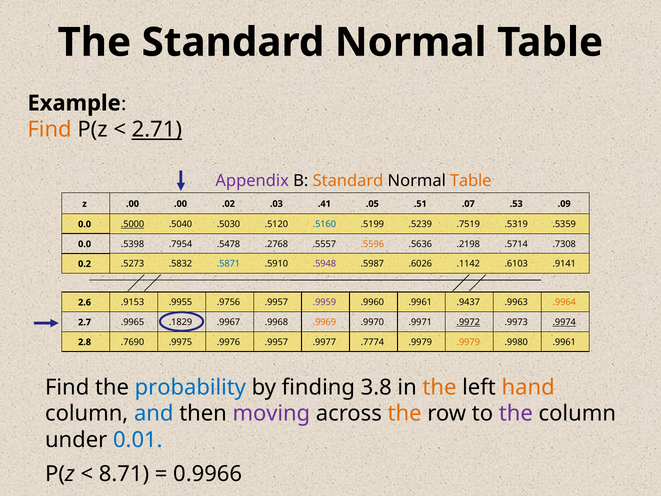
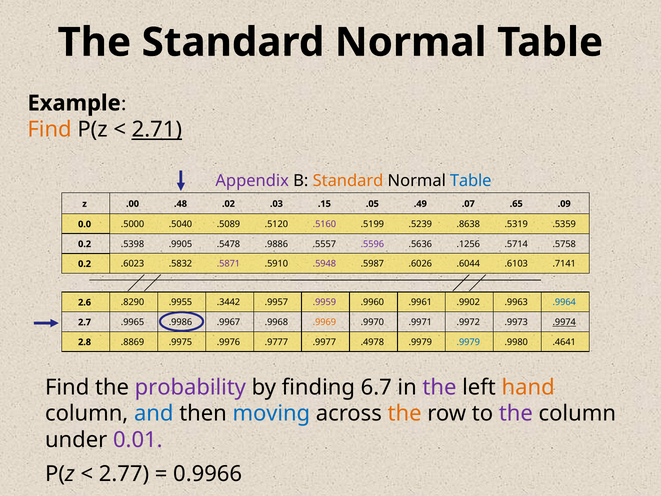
Table at (471, 181) colour: orange -> blue
.00 .00: .00 -> .48
.41: .41 -> .15
.51: .51 -> .49
.53: .53 -> .65
.5000 underline: present -> none
.5030: .5030 -> .5089
.5160 colour: blue -> purple
.7519: .7519 -> .8638
0.0 at (85, 244): 0.0 -> 0.2
.7954: .7954 -> .9905
.2768: .2768 -> .9886
.5596 colour: orange -> purple
.2198: .2198 -> .1256
.7308: .7308 -> .5758
.5273: .5273 -> .6023
.5871 colour: blue -> purple
.1142: .1142 -> .6044
.9141: .9141 -> .7141
.9153: .9153 -> .8290
.9756: .9756 -> .3442
.9437: .9437 -> .9902
.9964 colour: orange -> blue
.1829: .1829 -> .9986
.9972 underline: present -> none
.7690: .7690 -> .8869
.9976 .9957: .9957 -> .9777
.7774: .7774 -> .4978
.9979 at (468, 342) colour: orange -> blue
.9980 .9961: .9961 -> .4641
probability colour: blue -> purple
3.8: 3.8 -> 6.7
the at (439, 387) colour: orange -> purple
moving colour: purple -> blue
0.01 colour: blue -> purple
8.71: 8.71 -> 2.77
